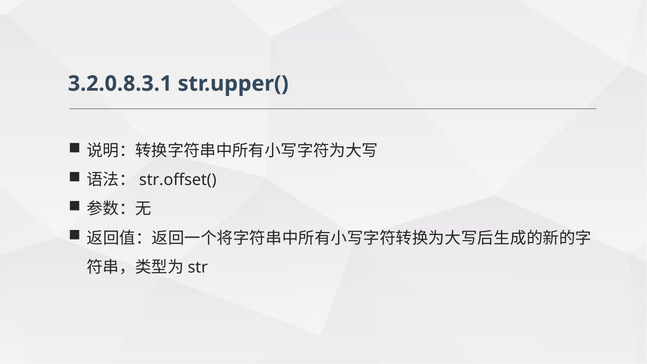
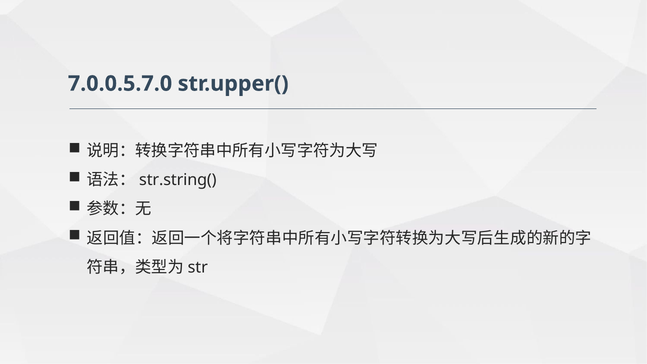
3.2.0.8.3.1: 3.2.0.8.3.1 -> 7.0.0.5.7.0
str.offset(: str.offset( -> str.string(
